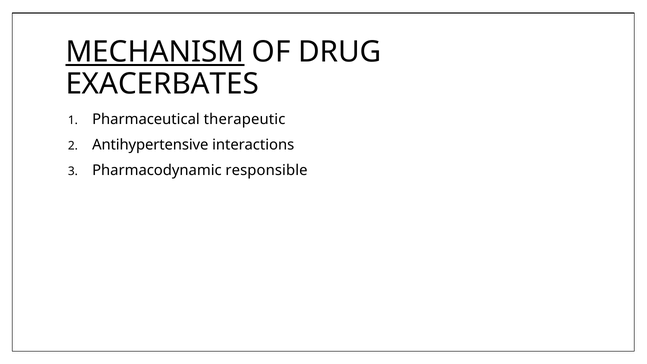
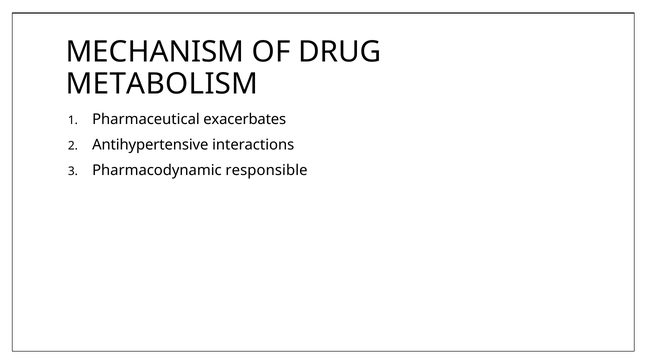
MECHANISM underline: present -> none
EXACERBATES: EXACERBATES -> METABOLISM
therapeutic: therapeutic -> exacerbates
